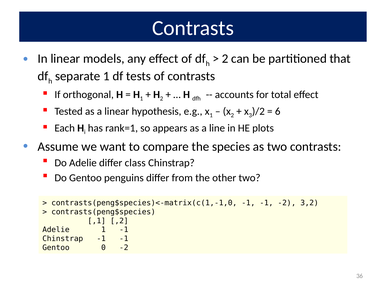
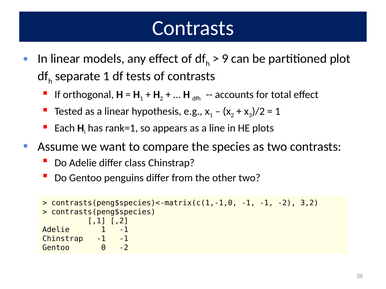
2 at (225, 59): 2 -> 9
that: that -> plot
6 at (278, 111): 6 -> 1
